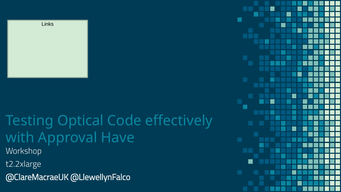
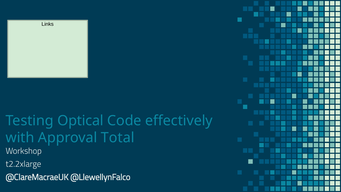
Have: Have -> Total
